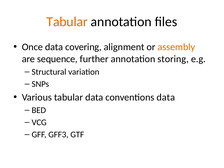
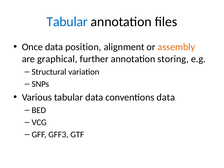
Tabular at (67, 22) colour: orange -> blue
covering: covering -> position
sequence: sequence -> graphical
